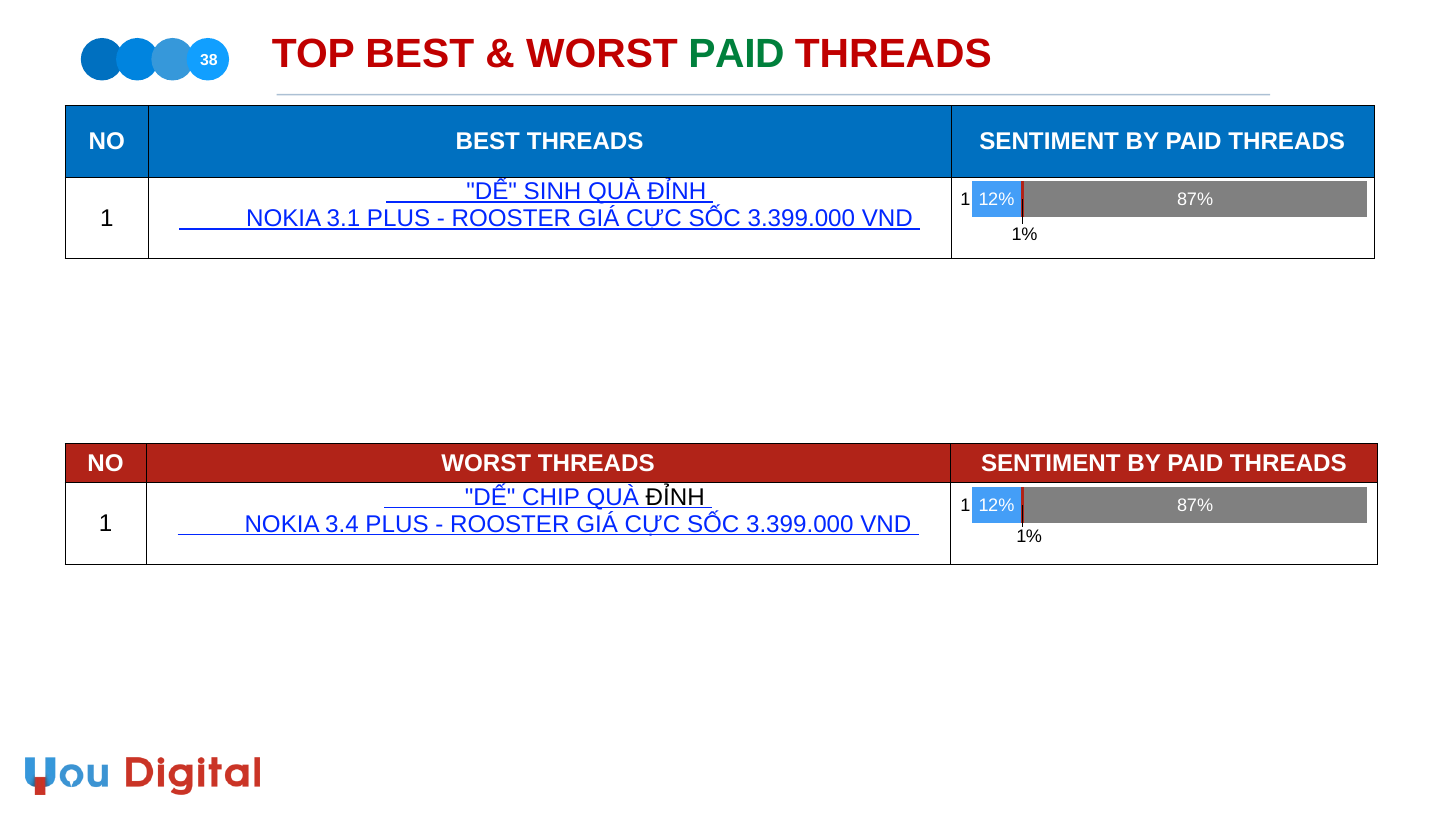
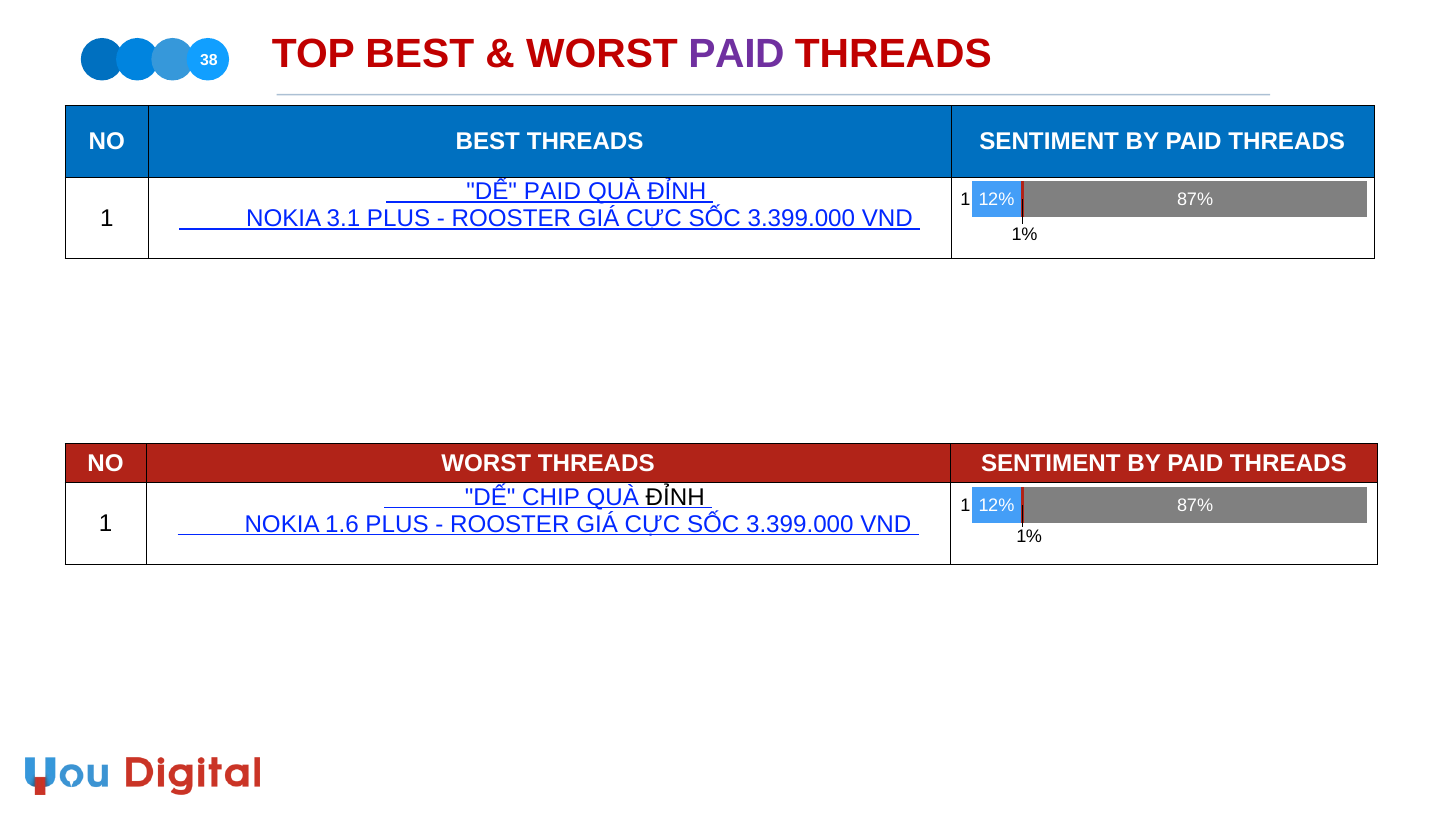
PAID at (737, 54) colour: green -> purple
DẾ SINH: SINH -> PAID
3.4: 3.4 -> 1.6
